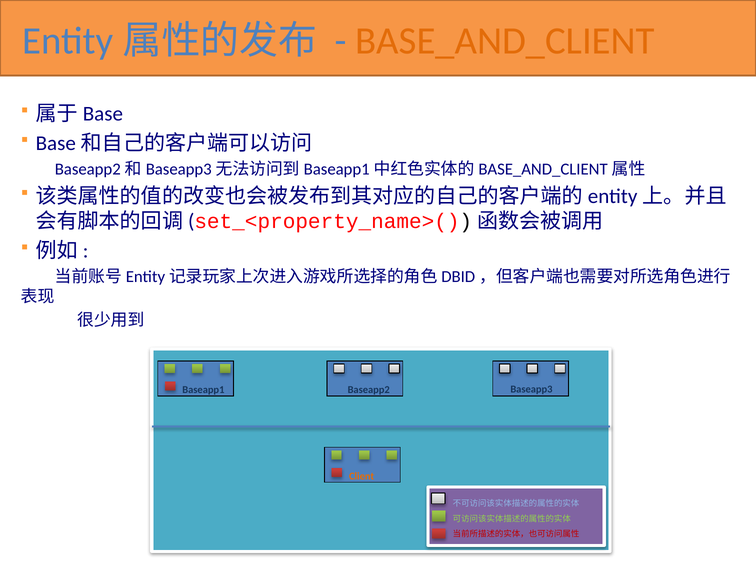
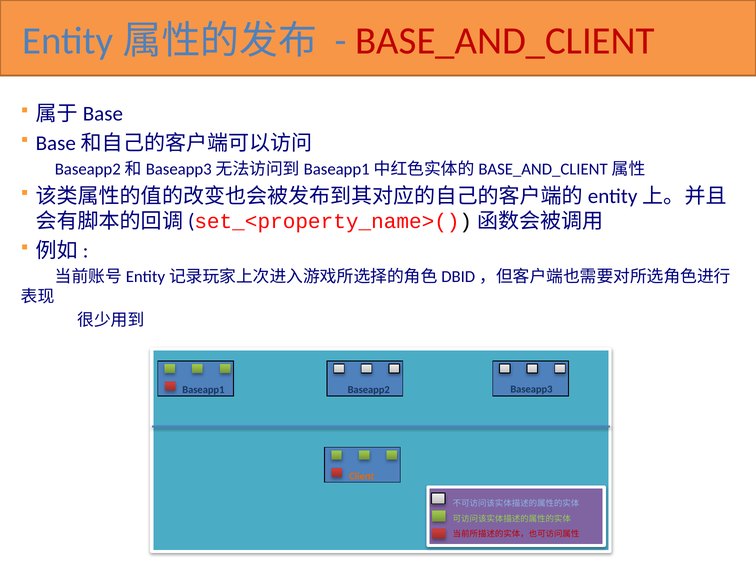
BASE_AND_CLIENT colour: orange -> red
